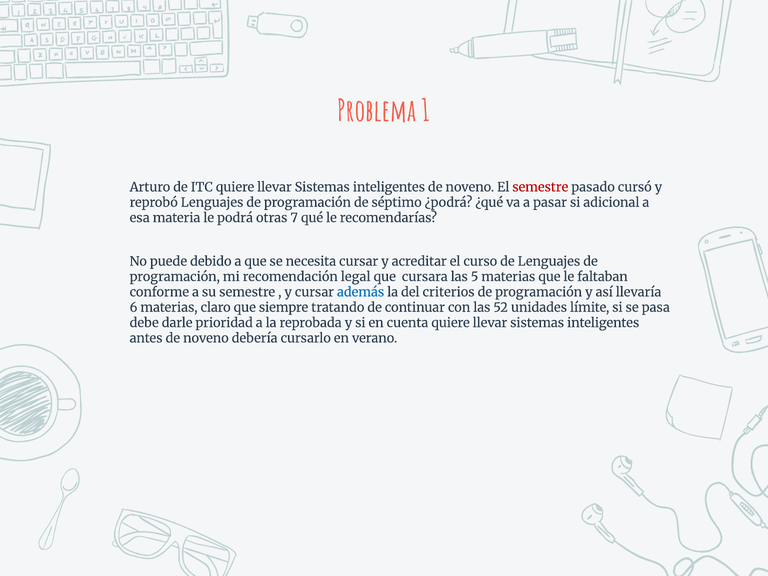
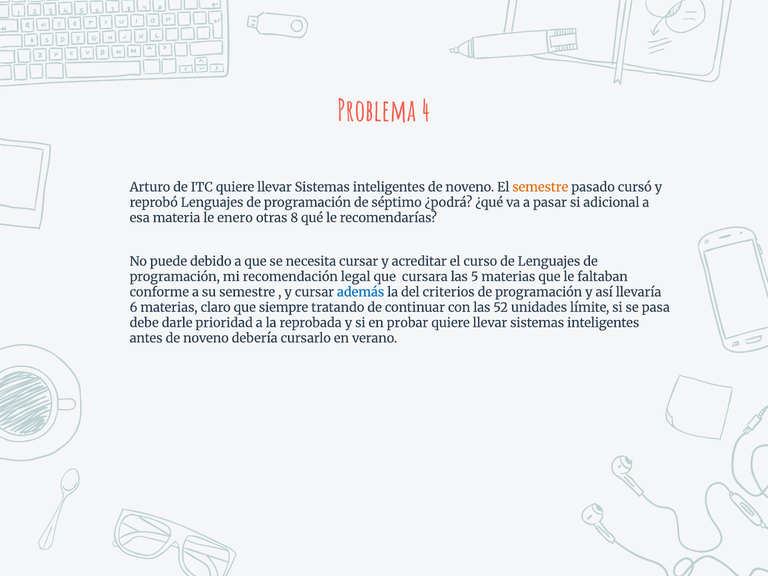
1: 1 -> 4
semestre at (540, 187) colour: red -> orange
podrá: podrá -> enero
7: 7 -> 8
cuenta: cuenta -> probar
